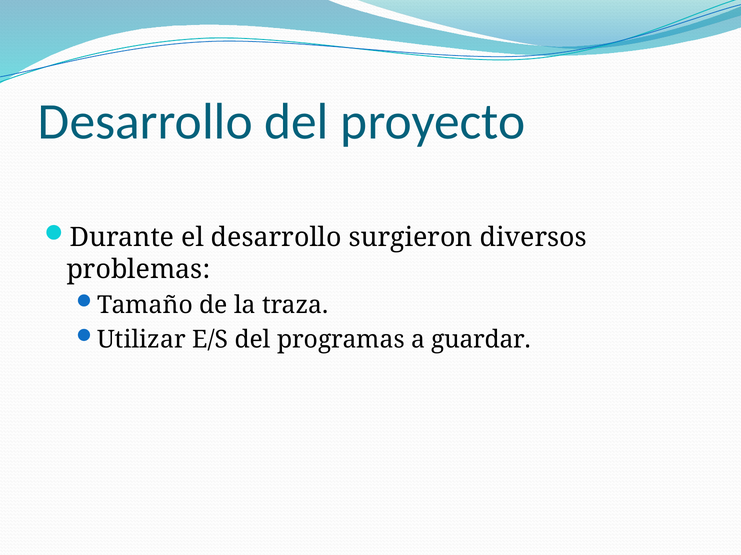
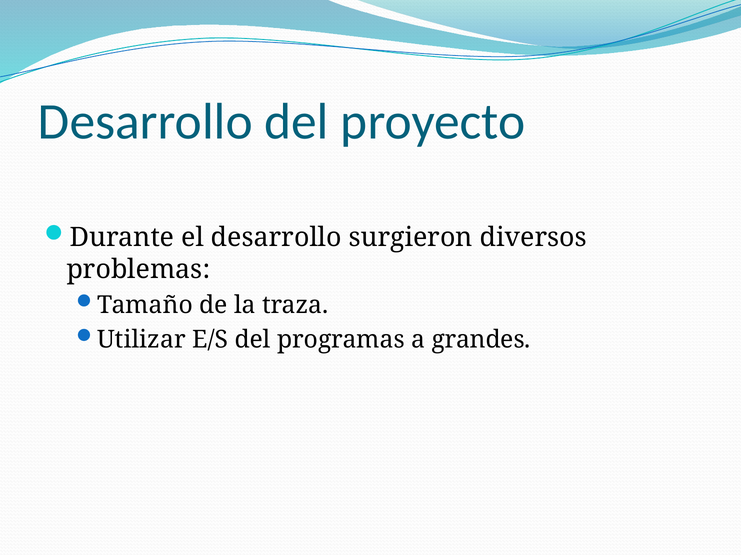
guardar: guardar -> grandes
